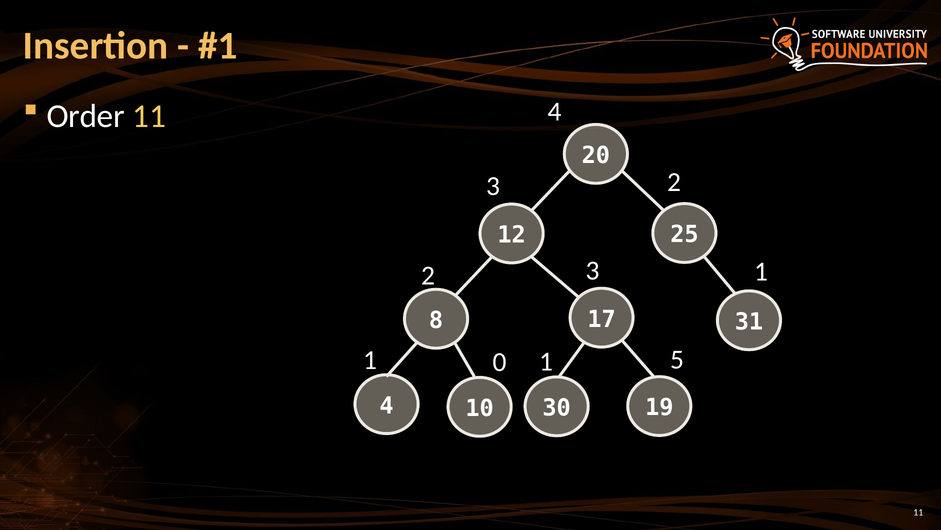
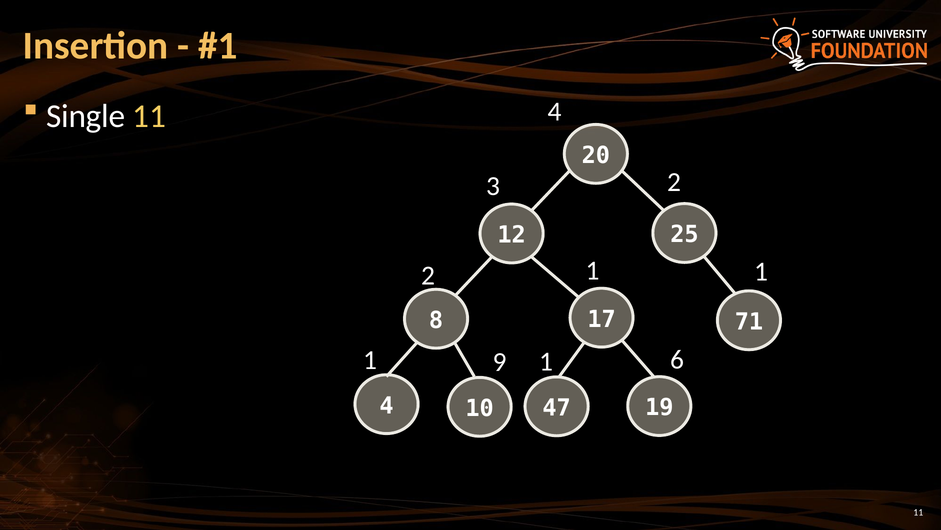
Order: Order -> Single
2 3: 3 -> 1
31: 31 -> 71
0: 0 -> 9
5: 5 -> 6
30: 30 -> 47
